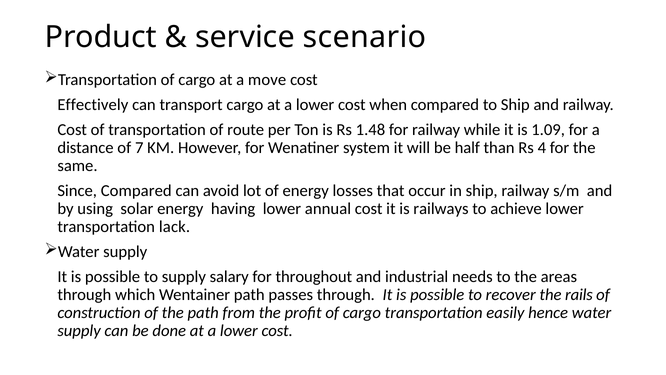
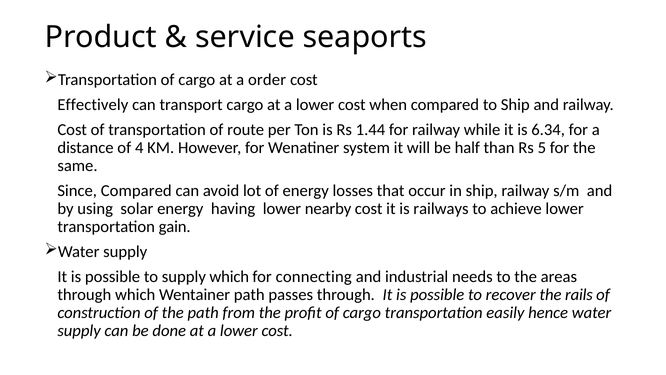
scenario: scenario -> seaports
move: move -> order
1.48: 1.48 -> 1.44
1.09: 1.09 -> 6.34
7: 7 -> 4
4: 4 -> 5
annual: annual -> nearby
lack: lack -> gain
supply salary: salary -> which
throughout: throughout -> connecting
